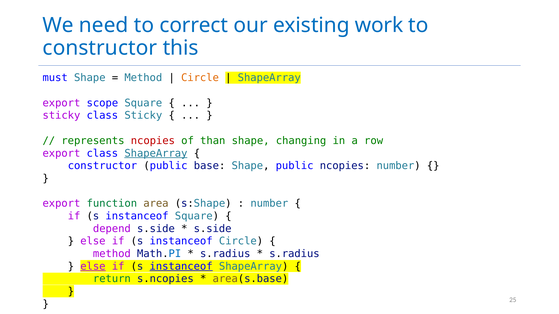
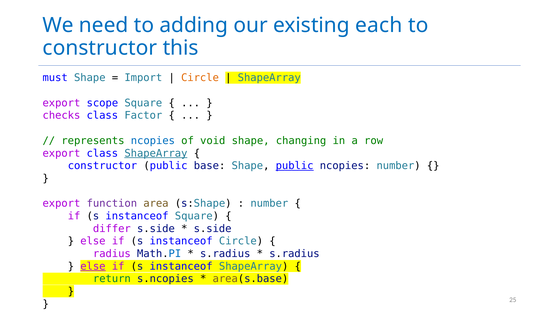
correct: correct -> adding
work: work -> each
Method at (143, 78): Method -> Import
sticky at (61, 116): sticky -> checks
class Sticky: Sticky -> Factor
ncopies at (153, 141) colour: red -> blue
than: than -> void
public at (295, 166) underline: none -> present
function colour: green -> purple
depend: depend -> differ
method at (112, 254): method -> radius
instanceof at (181, 267) underline: present -> none
